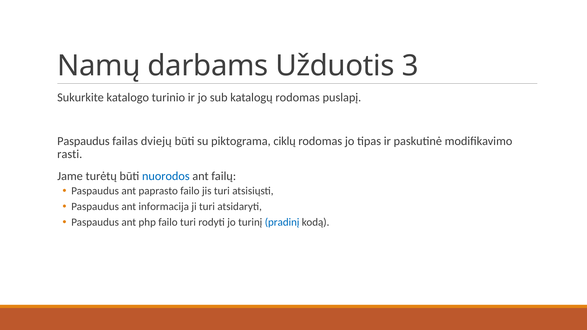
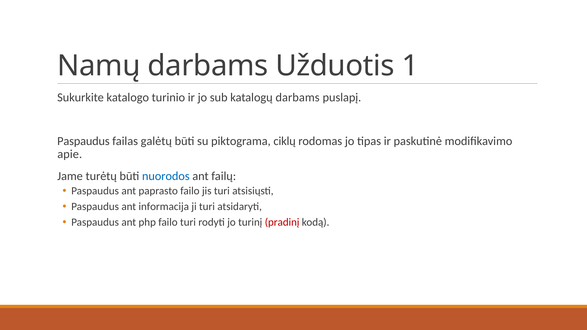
3: 3 -> 1
katalogų rodomas: rodomas -> darbams
dviejų: dviejų -> galėtų
rasti: rasti -> apie
pradinį colour: blue -> red
